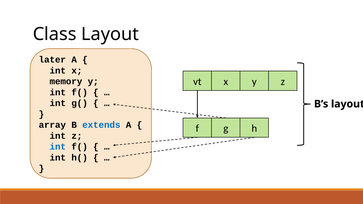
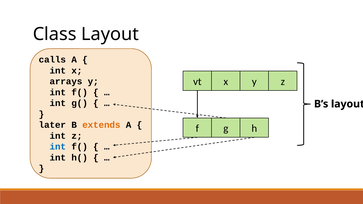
later: later -> calls
memory: memory -> arrays
array: array -> later
extends colour: blue -> orange
